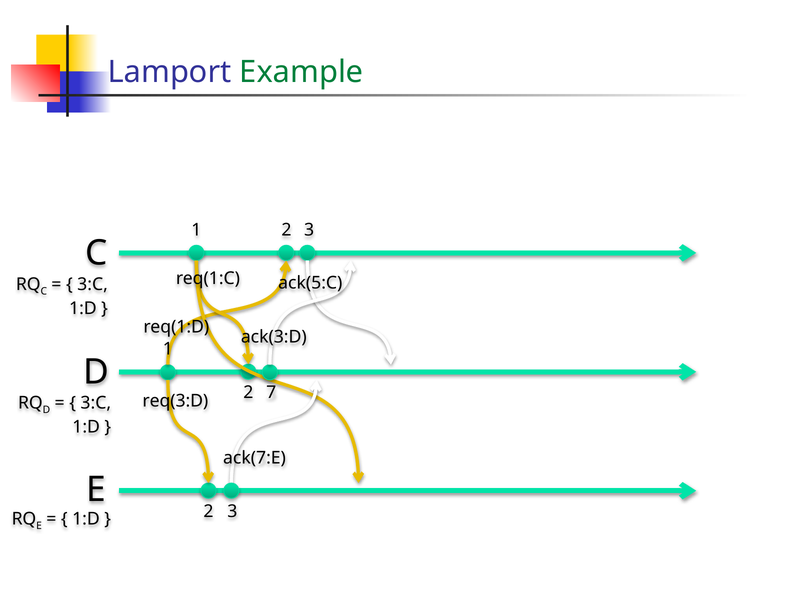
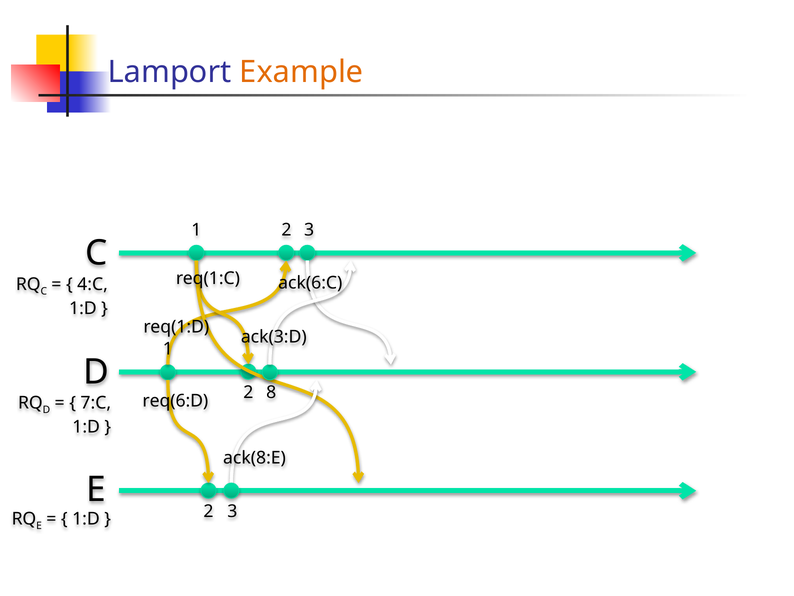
Example colour: green -> orange
ack(5:C: ack(5:C -> ack(6:C
3:C at (93, 284): 3:C -> 4:C
7: 7 -> 8
req(3:D: req(3:D -> req(6:D
3:C at (96, 402): 3:C -> 7:C
ack(7:E: ack(7:E -> ack(8:E
